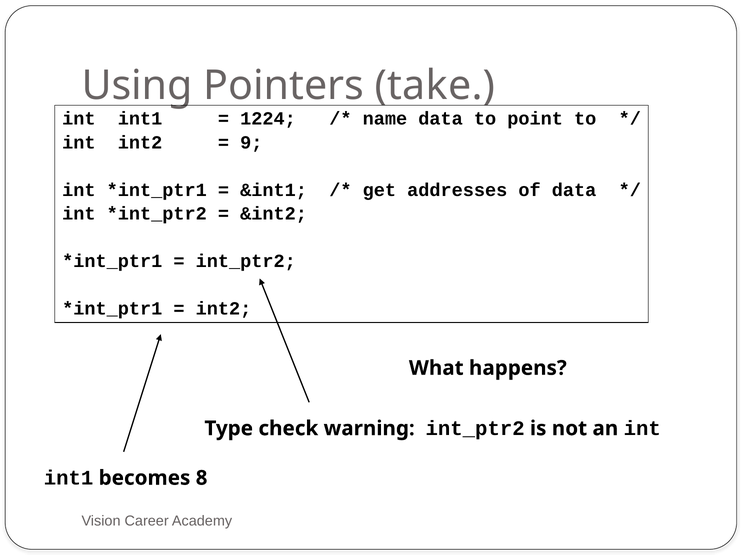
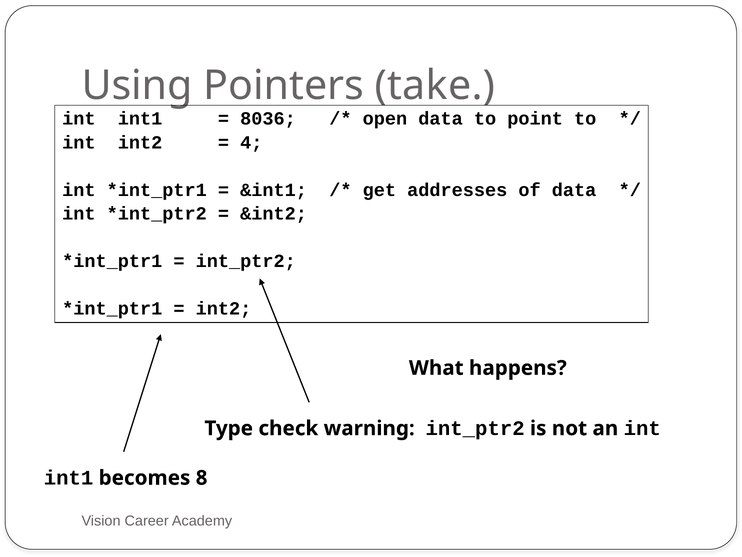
1224: 1224 -> 8036
name: name -> open
9: 9 -> 4
